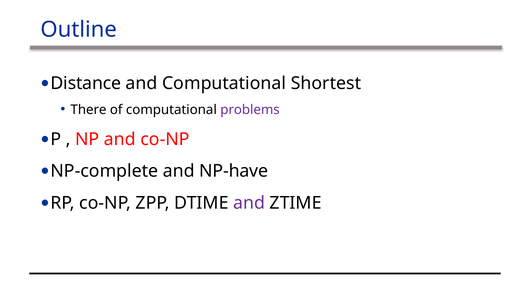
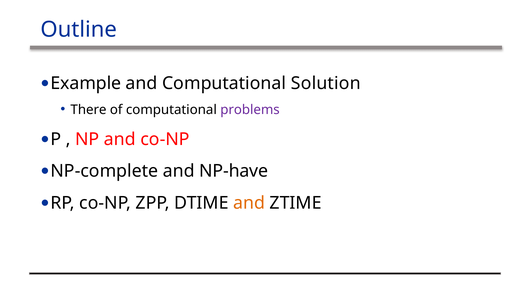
Distance: Distance -> Example
Shortest: Shortest -> Solution
and at (249, 203) colour: purple -> orange
